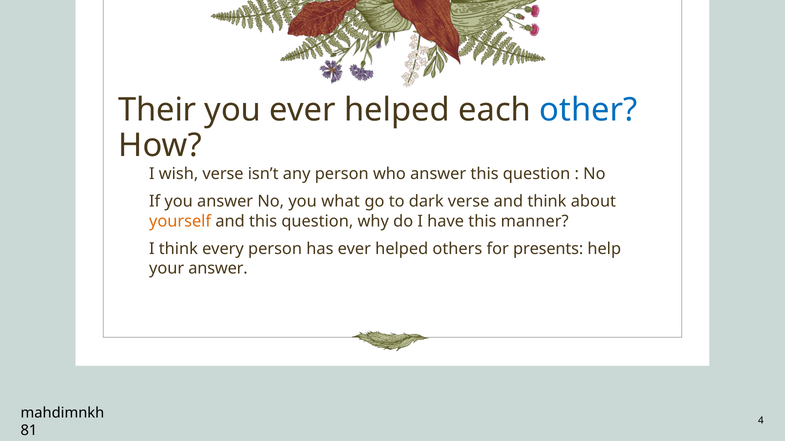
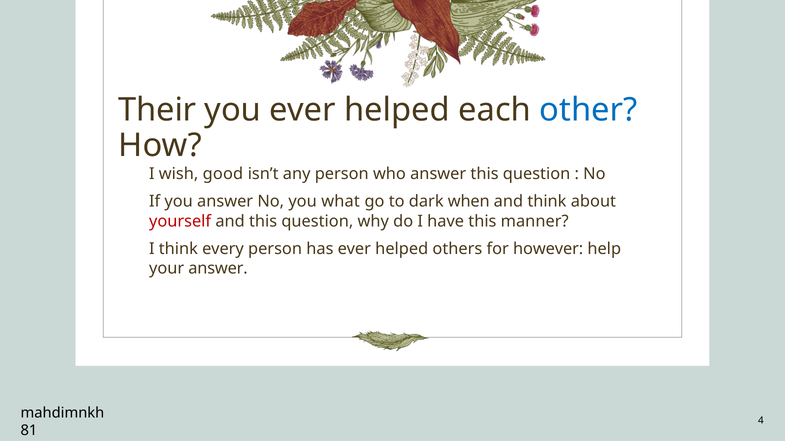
wish verse: verse -> good
dark verse: verse -> when
yourself colour: orange -> red
presents: presents -> however
